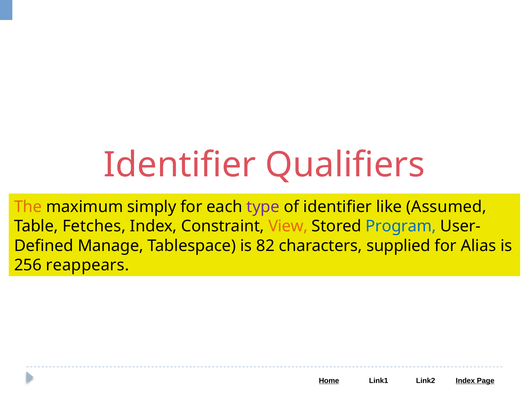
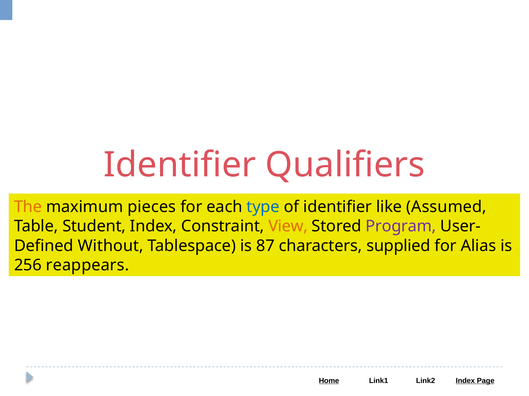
simply: simply -> pieces
type colour: purple -> blue
Fetches: Fetches -> Student
Program colour: blue -> purple
Manage: Manage -> Without
82: 82 -> 87
